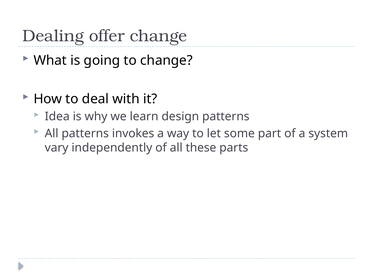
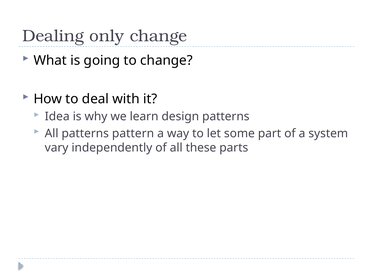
offer: offer -> only
invokes: invokes -> pattern
